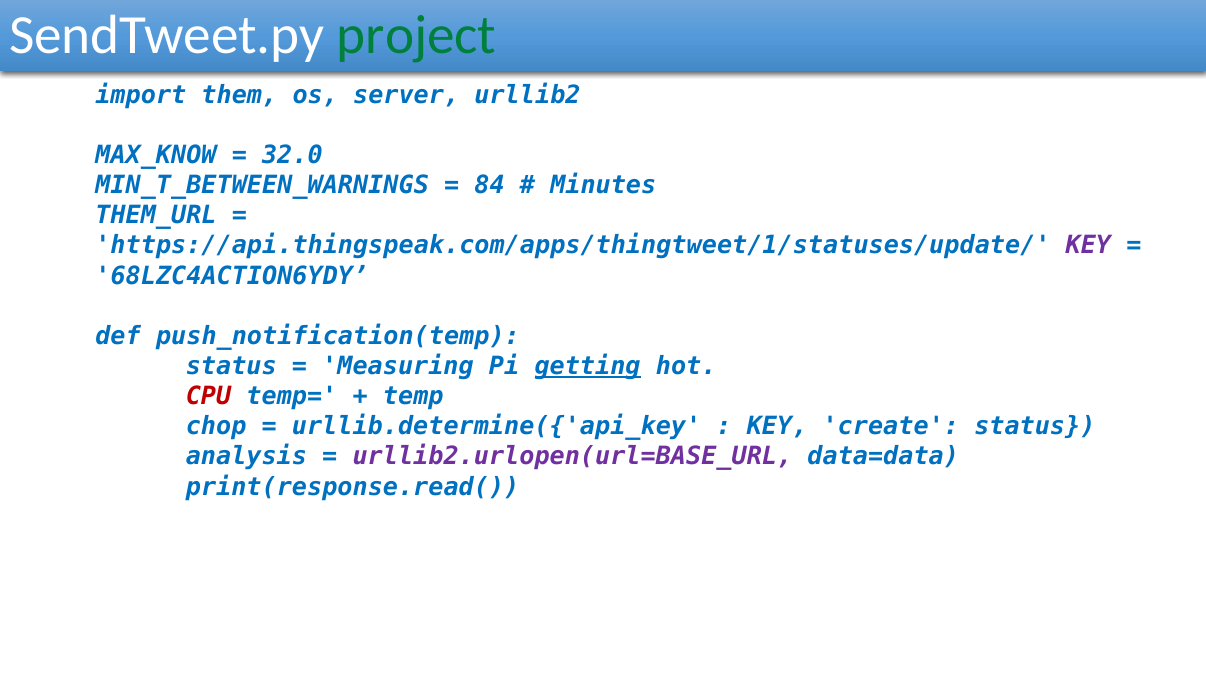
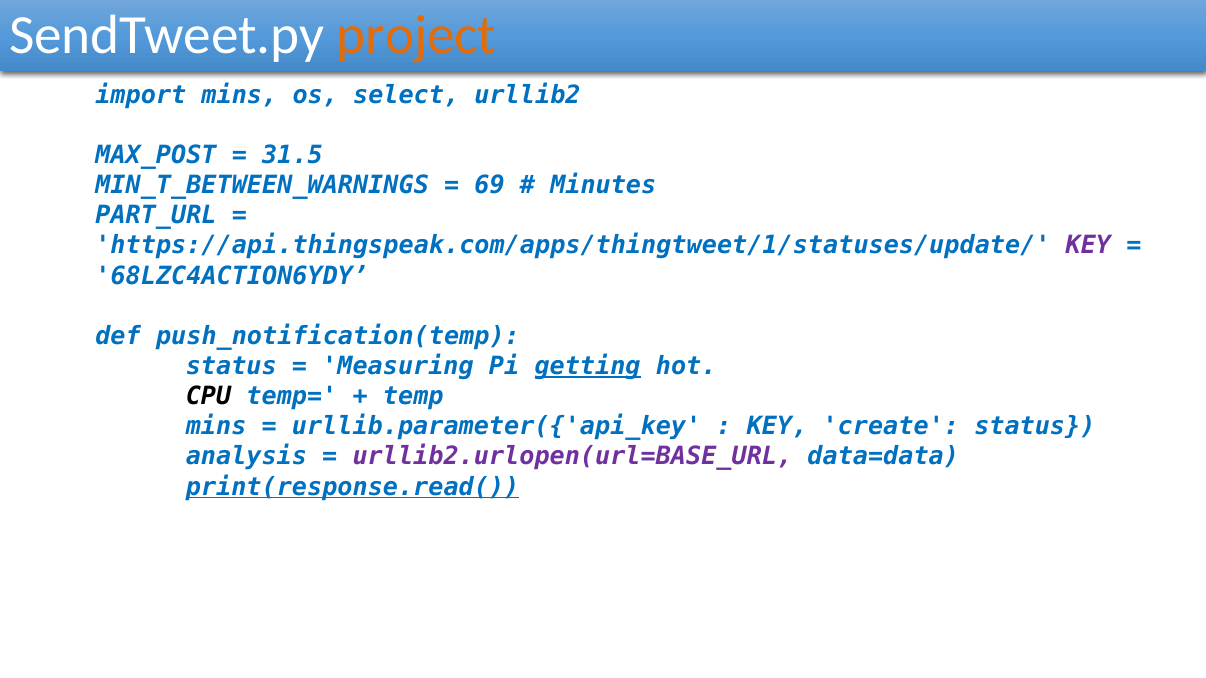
project colour: green -> orange
import them: them -> mins
server: server -> select
MAX_KNOW: MAX_KNOW -> MAX_POST
32.0: 32.0 -> 31.5
84: 84 -> 69
THEM_URL: THEM_URL -> PART_URL
CPU colour: red -> black
chop at (216, 427): chop -> mins
urllib.determine({'api_key: urllib.determine({'api_key -> urllib.parameter({'api_key
print(response.read( underline: none -> present
